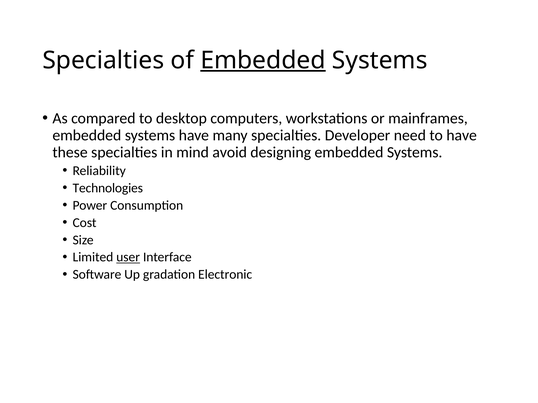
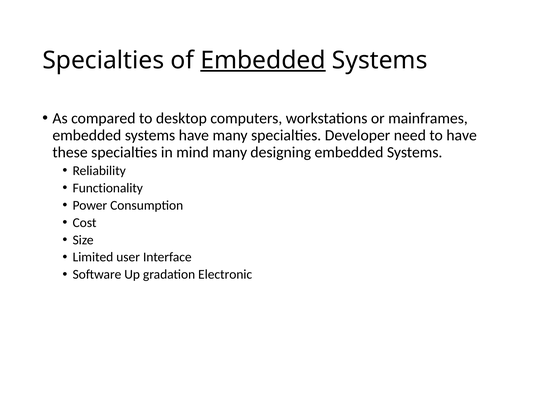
mind avoid: avoid -> many
Technologies: Technologies -> Functionality
user underline: present -> none
